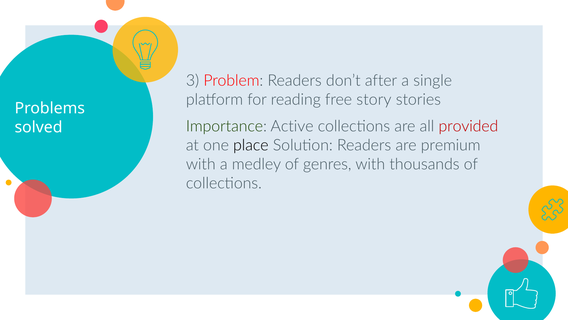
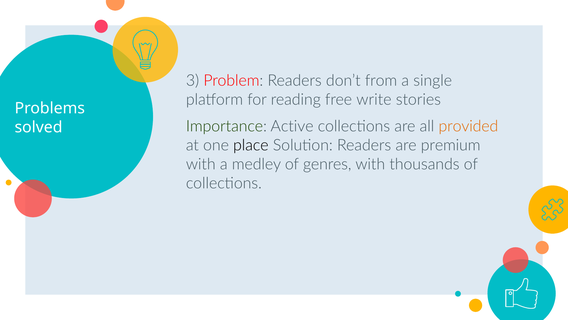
after: after -> from
story: story -> write
provided colour: red -> orange
